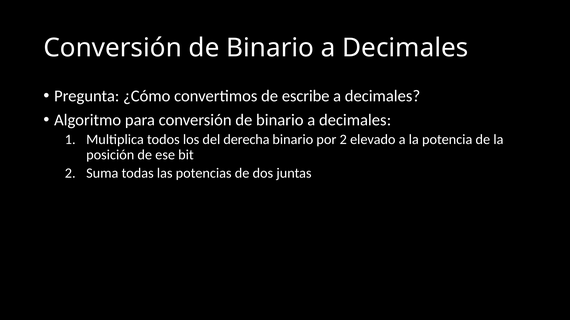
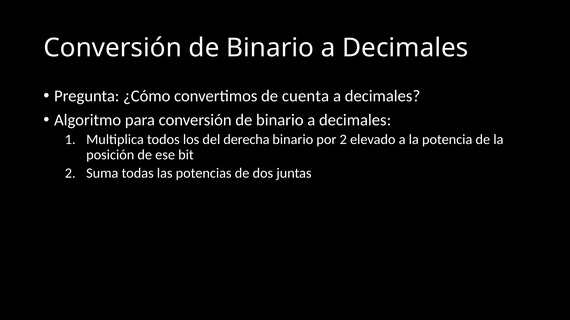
escribe: escribe -> cuenta
